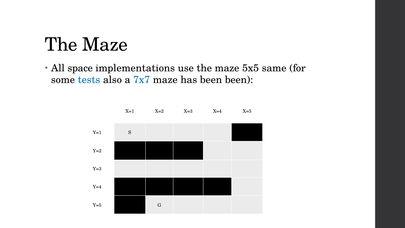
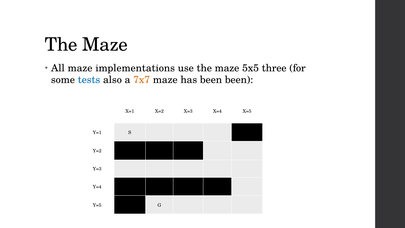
All space: space -> maze
same: same -> three
7x7 colour: blue -> orange
